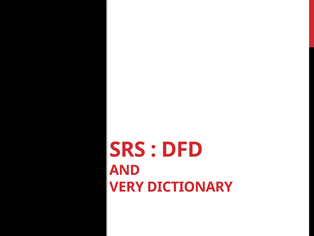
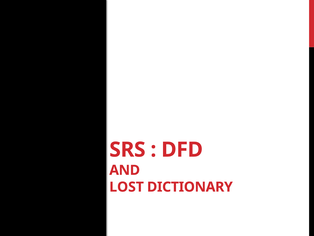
VERY: VERY -> LOST
